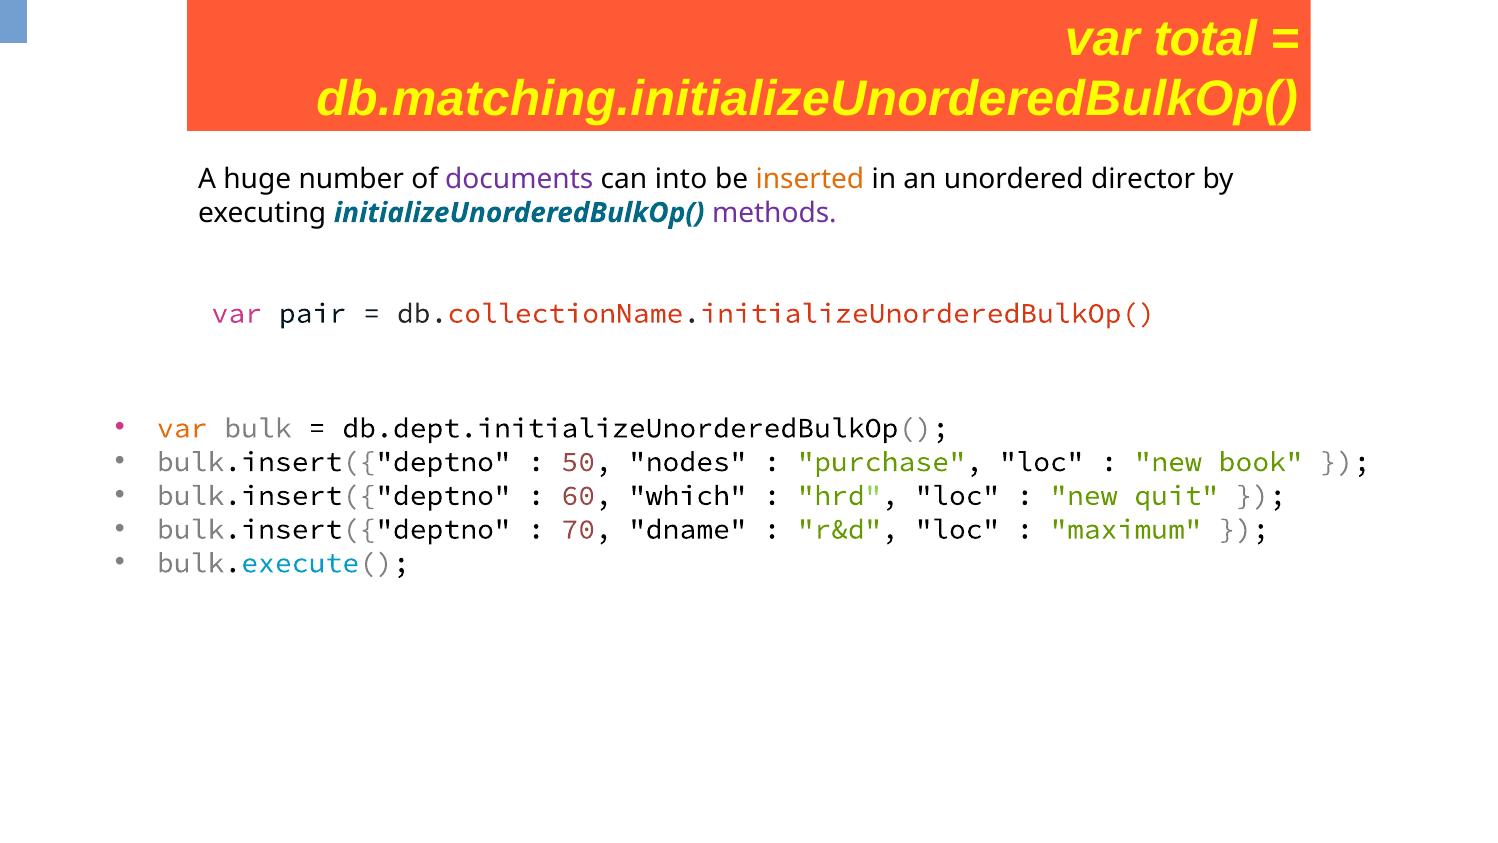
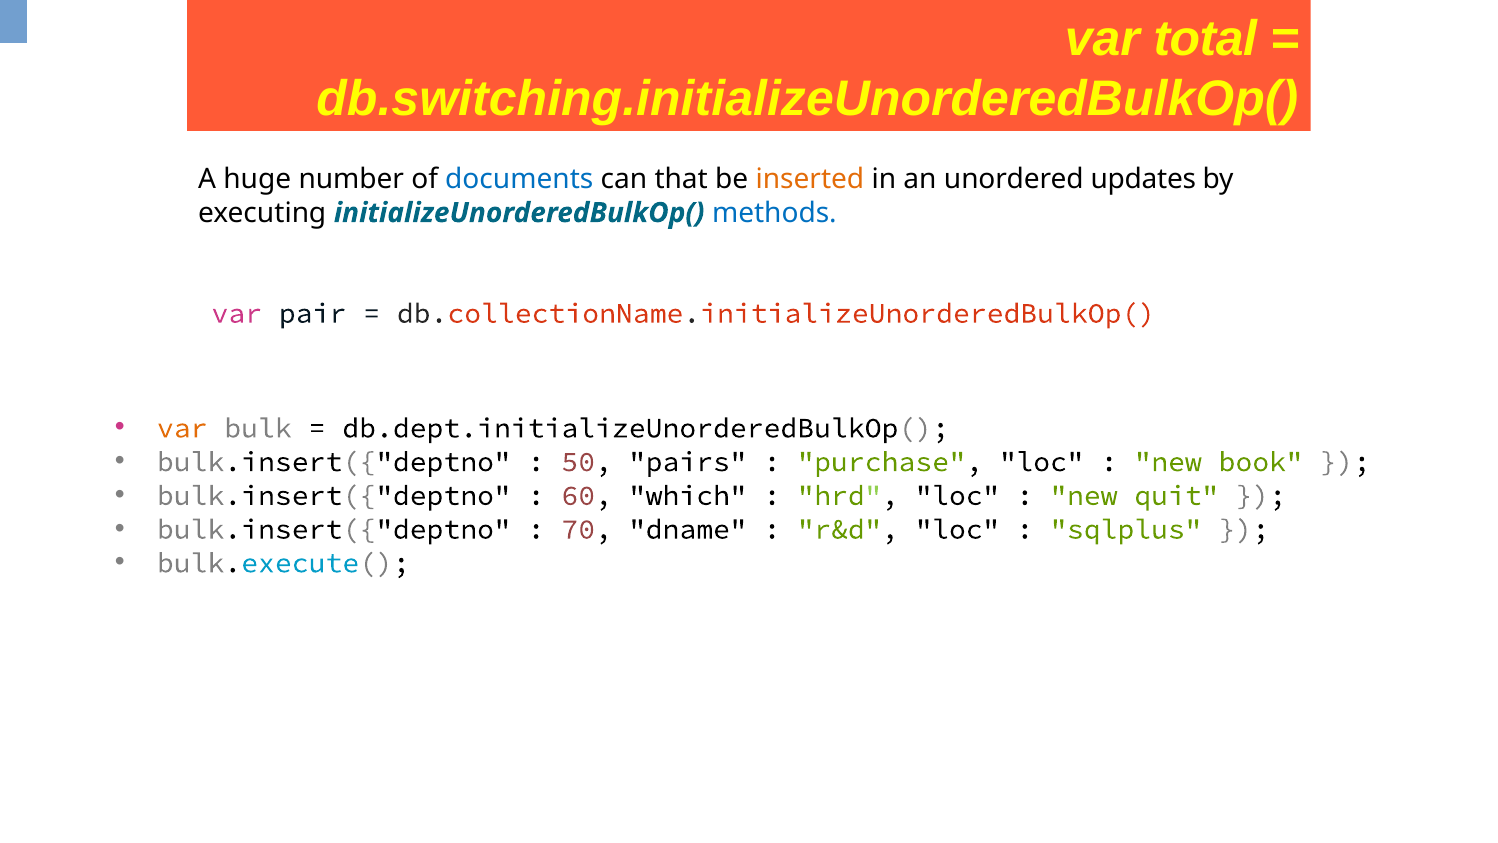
db.matching.initializeUnorderedBulkOp(: db.matching.initializeUnorderedBulkOp( -> db.switching.initializeUnorderedBulkOp(
documents colour: purple -> blue
into: into -> that
director: director -> updates
methods colour: purple -> blue
nodes: nodes -> pairs
maximum: maximum -> sqlplus
